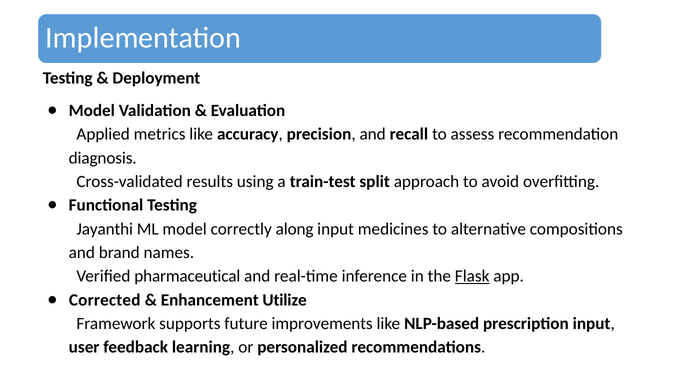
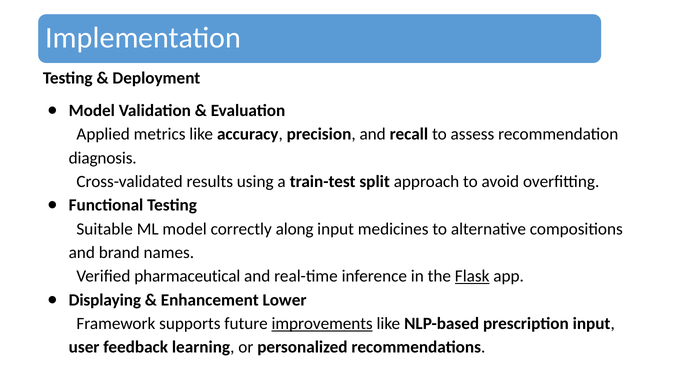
Jayanthi: Jayanthi -> Suitable
Corrected: Corrected -> Displaying
Utilize: Utilize -> Lower
improvements underline: none -> present
